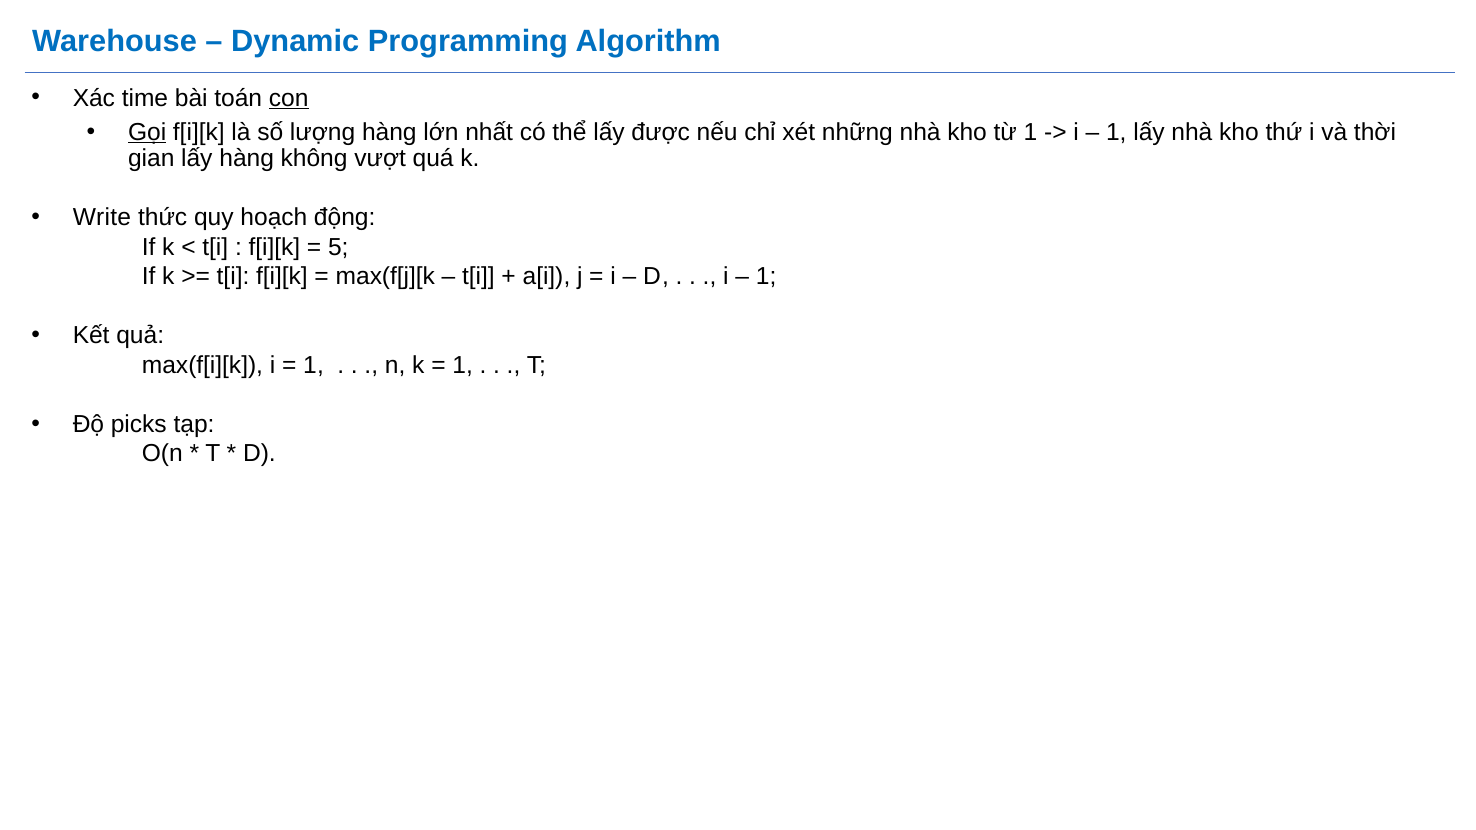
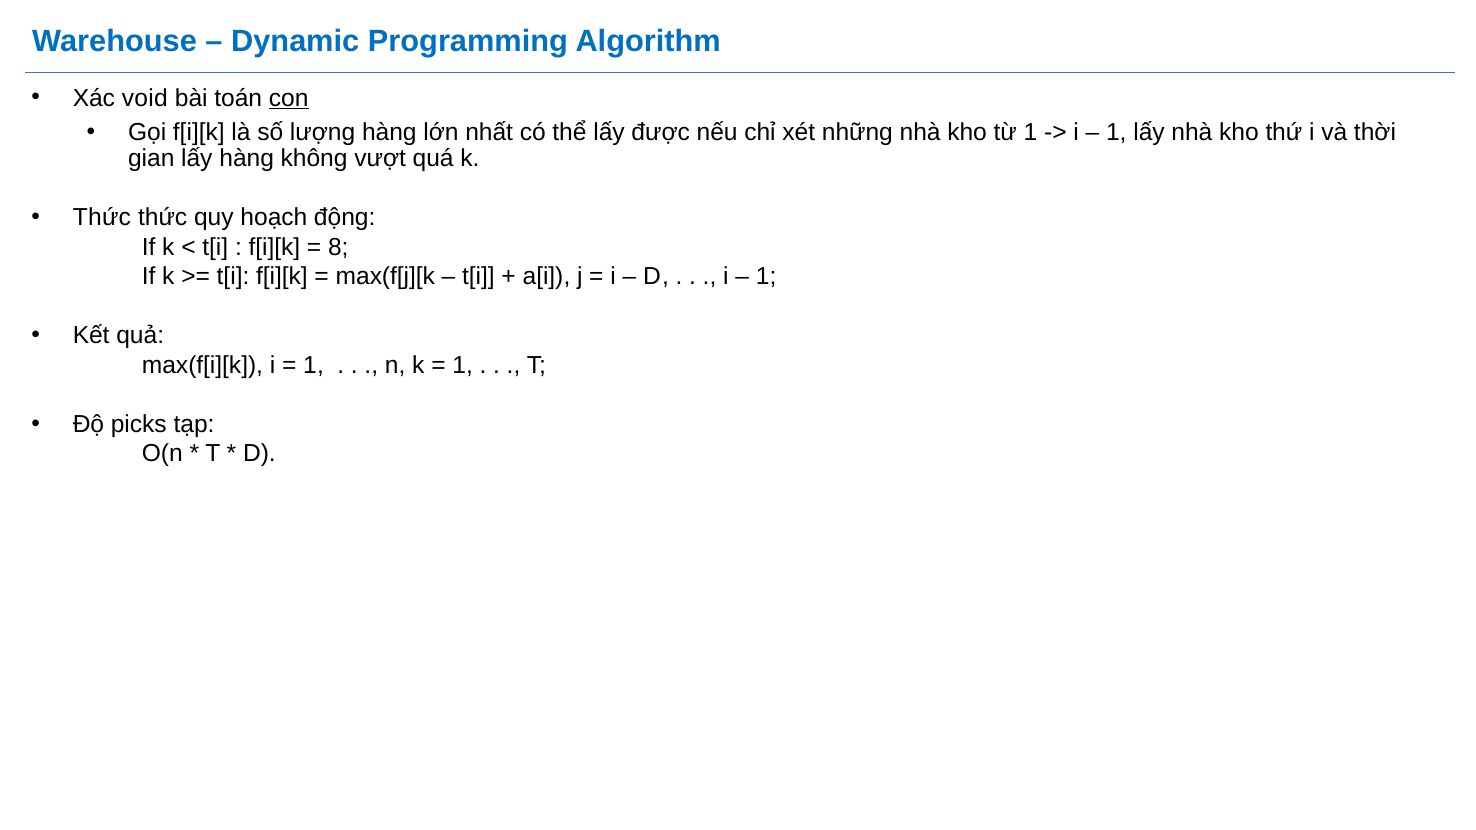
time: time -> void
Gọi underline: present -> none
Write at (102, 218): Write -> Thức
5: 5 -> 8
